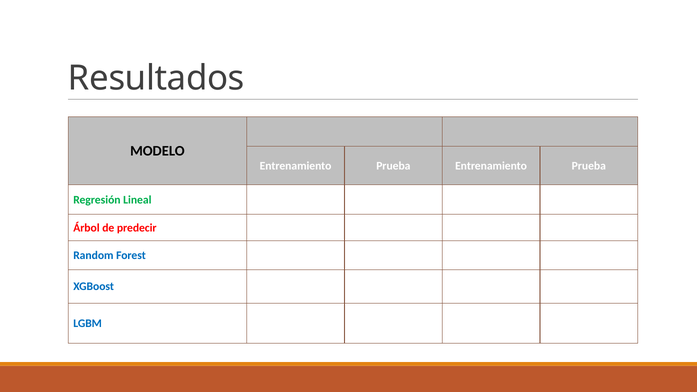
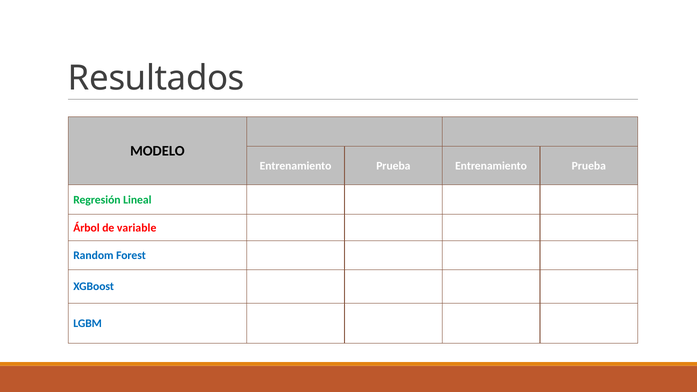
predecir: predecir -> variable
